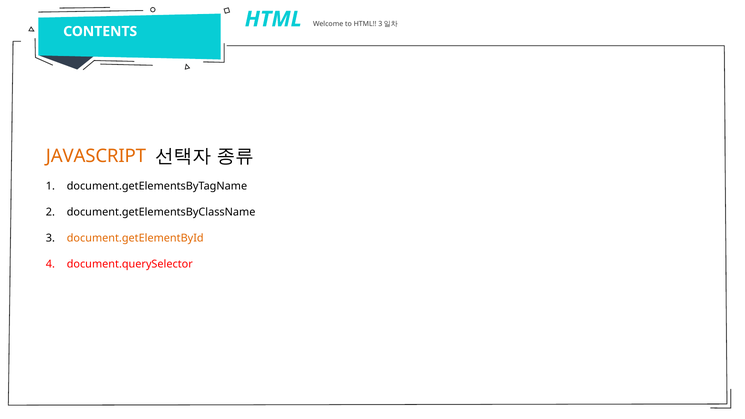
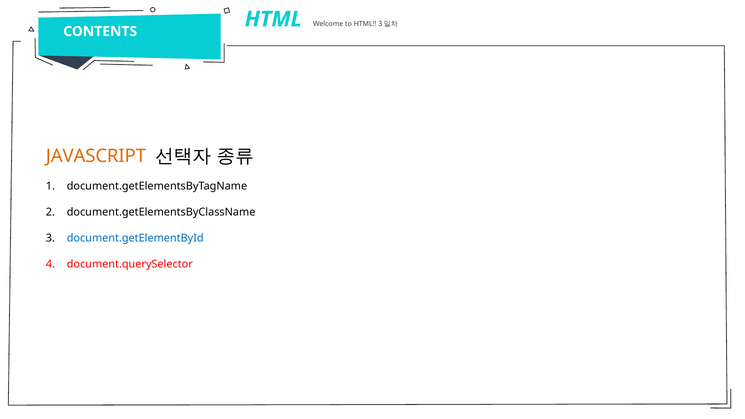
document.getElementById colour: orange -> blue
